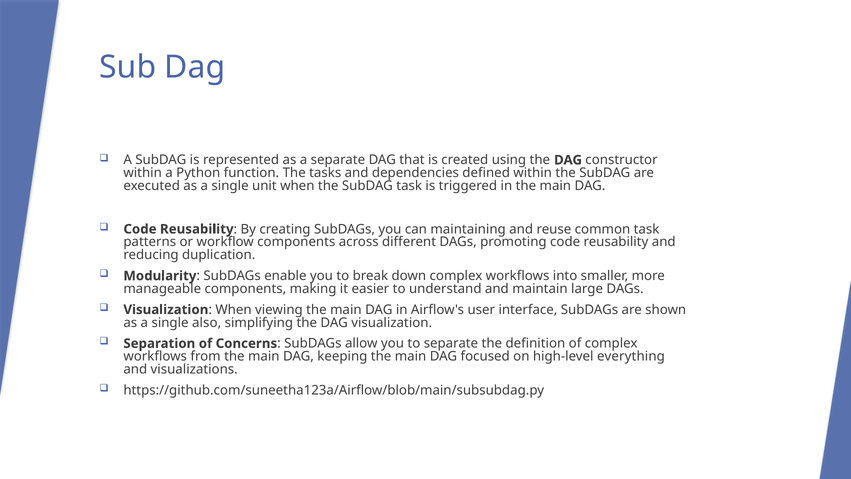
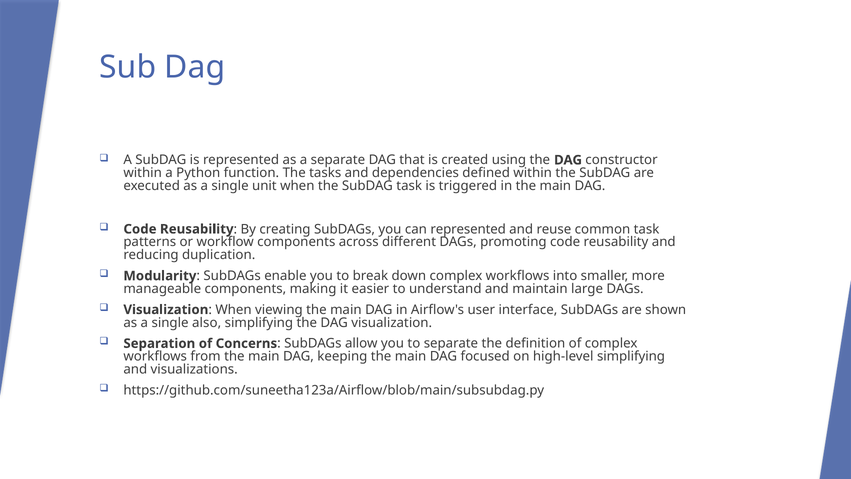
can maintaining: maintaining -> represented
high-level everything: everything -> simplifying
